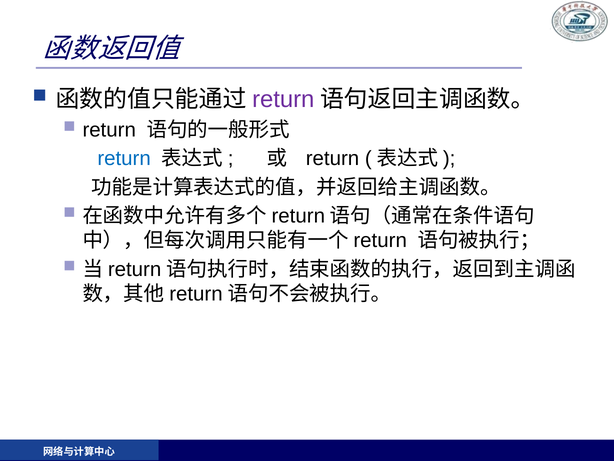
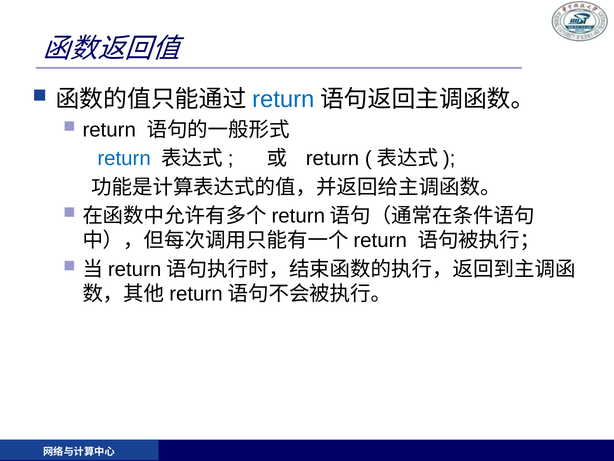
return at (283, 99) colour: purple -> blue
